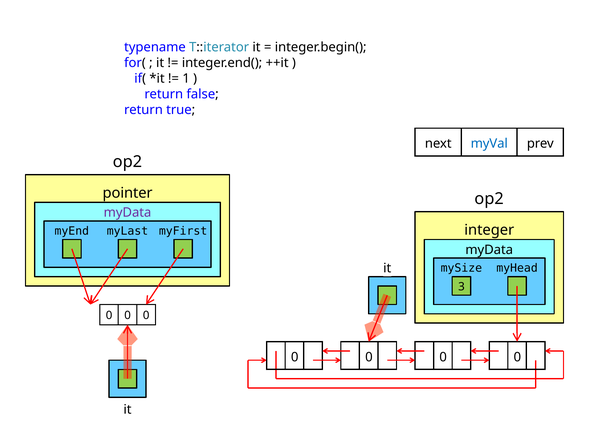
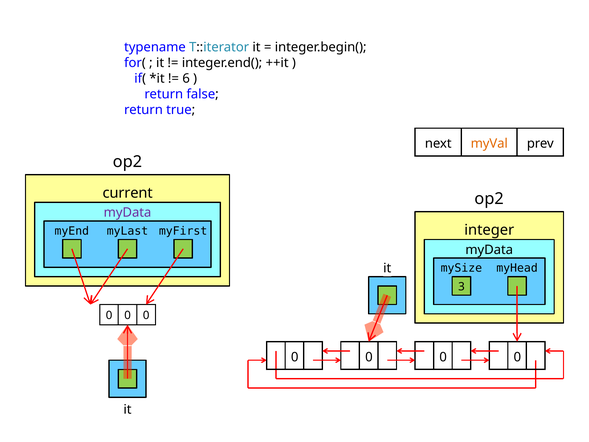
1: 1 -> 6
myVal colour: blue -> orange
pointer: pointer -> current
